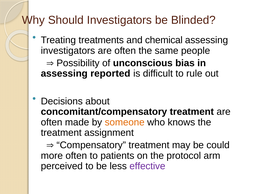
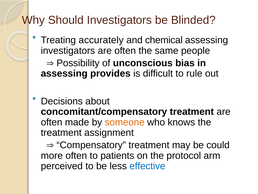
treatments: treatments -> accurately
reported: reported -> provides
effective colour: purple -> blue
